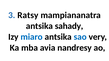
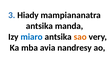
Ratsy: Ratsy -> Hiady
sahady: sahady -> manda
sao colour: blue -> orange
